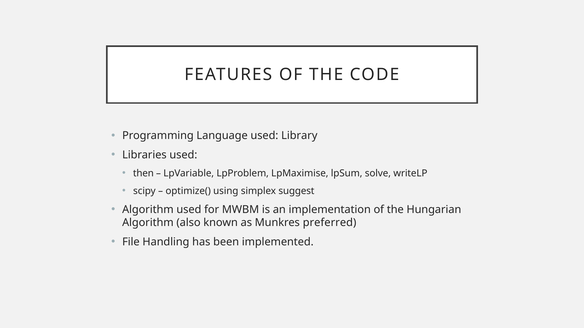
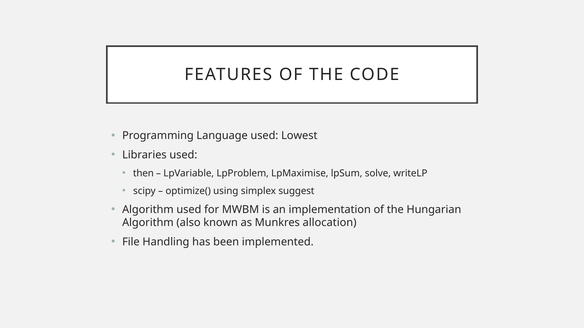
Library: Library -> Lowest
preferred: preferred -> allocation
